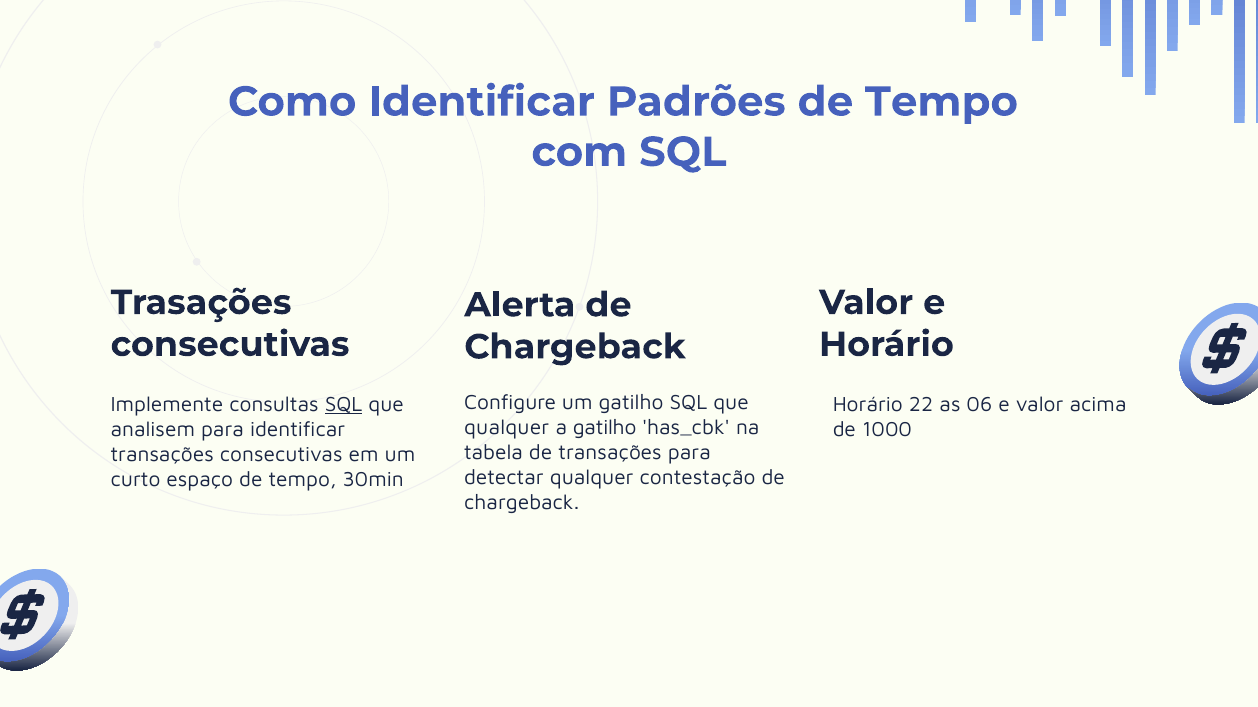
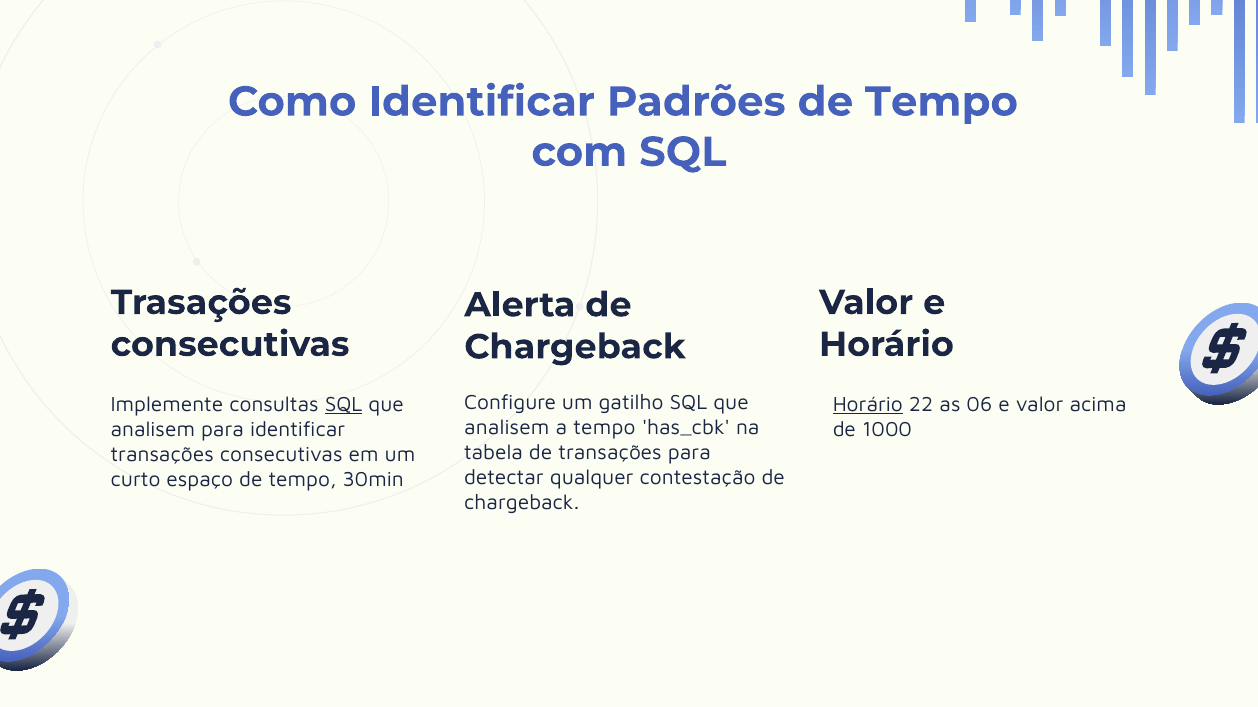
Horário at (868, 405) underline: none -> present
qualquer at (507, 428): qualquer -> analisem
a gatilho: gatilho -> tempo
